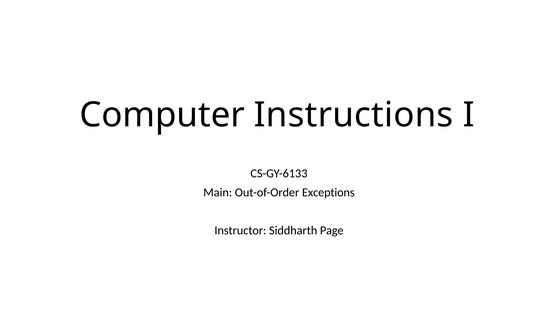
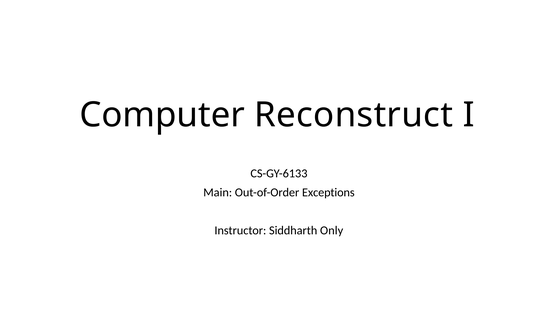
Instructions: Instructions -> Reconstruct
Page: Page -> Only
